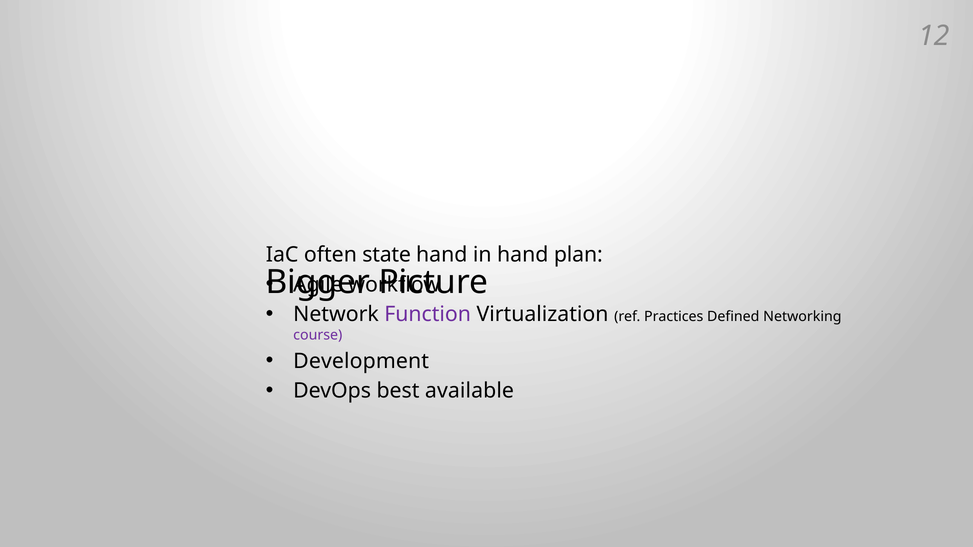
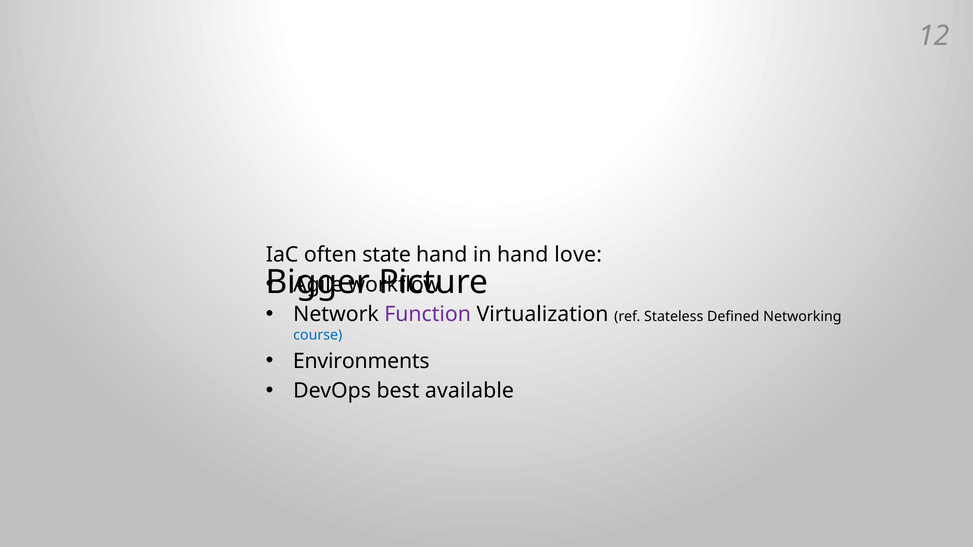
plan: plan -> love
Practices: Practices -> Stateless
course colour: purple -> blue
Development: Development -> Environments
